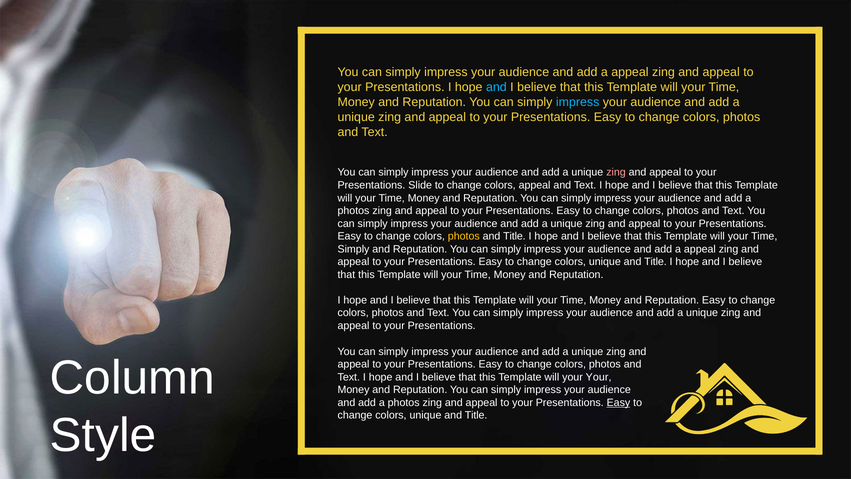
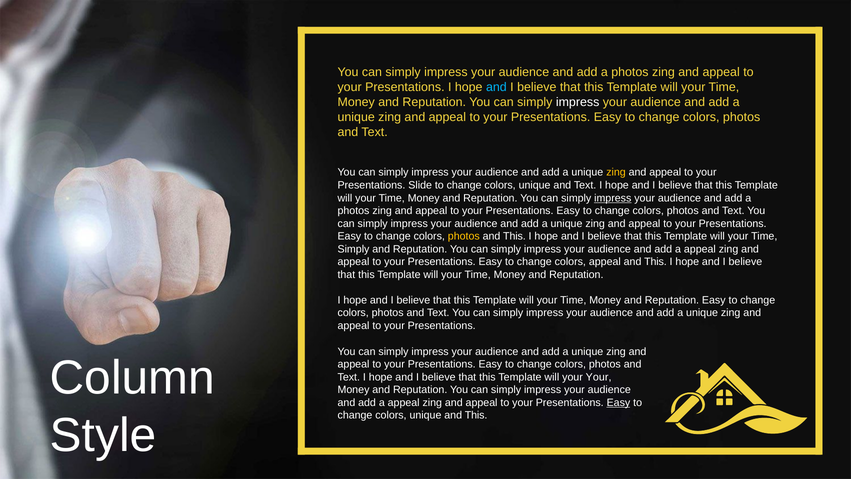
appeal at (630, 72): appeal -> photos
impress at (578, 102) colour: light blue -> white
zing at (616, 172) colour: pink -> yellow
appeal at (535, 185): appeal -> unique
impress at (613, 198) underline: none -> present
Title at (514, 236): Title -> This
unique at (605, 262): unique -> appeal
Title at (655, 262): Title -> This
photos at (404, 402): photos -> appeal
Title at (476, 415): Title -> This
